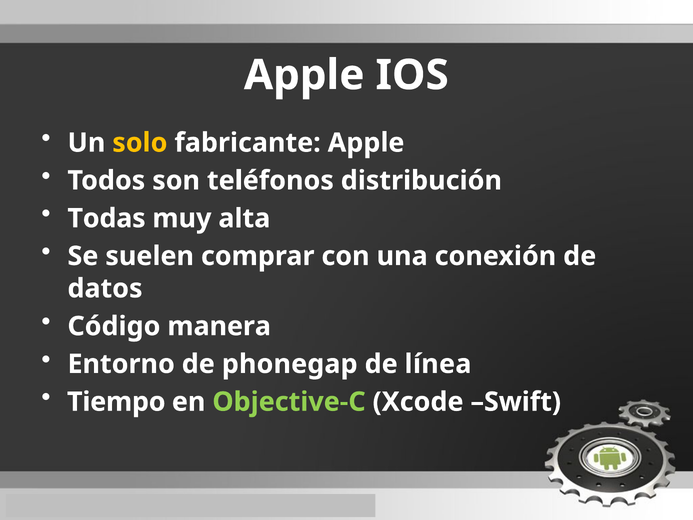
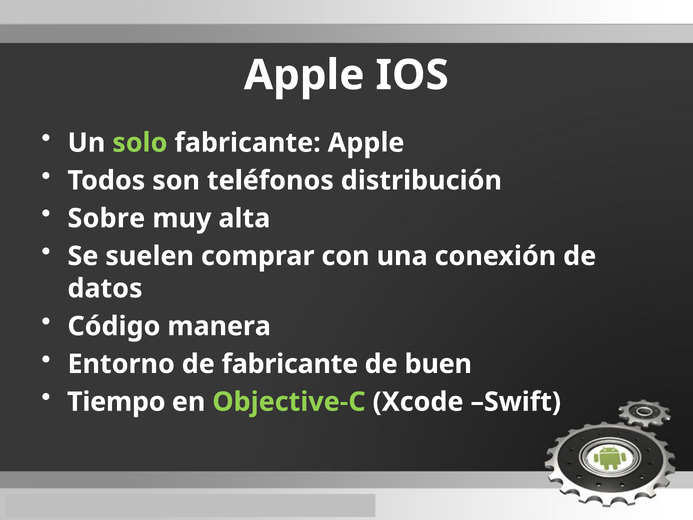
solo colour: yellow -> light green
Todas: Todas -> Sobre
de phonegap: phonegap -> fabricante
línea: línea -> buen
